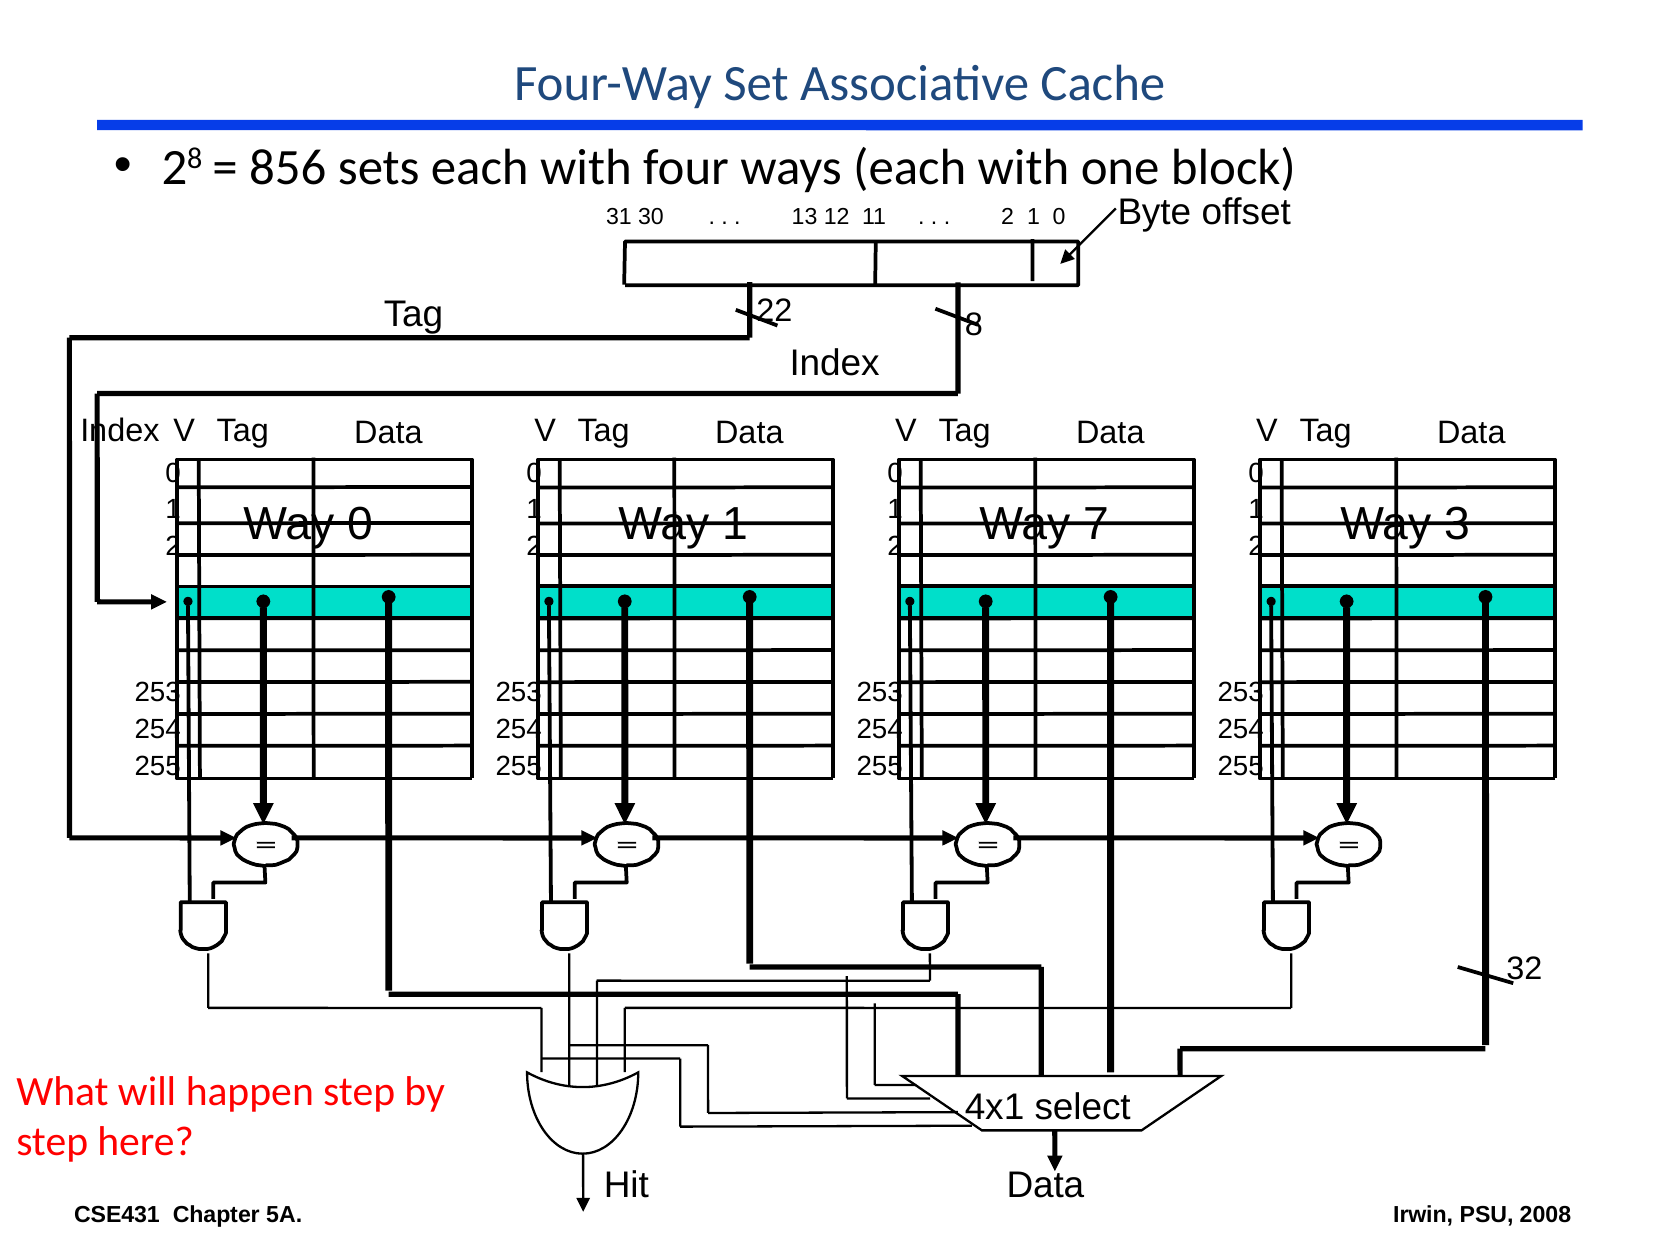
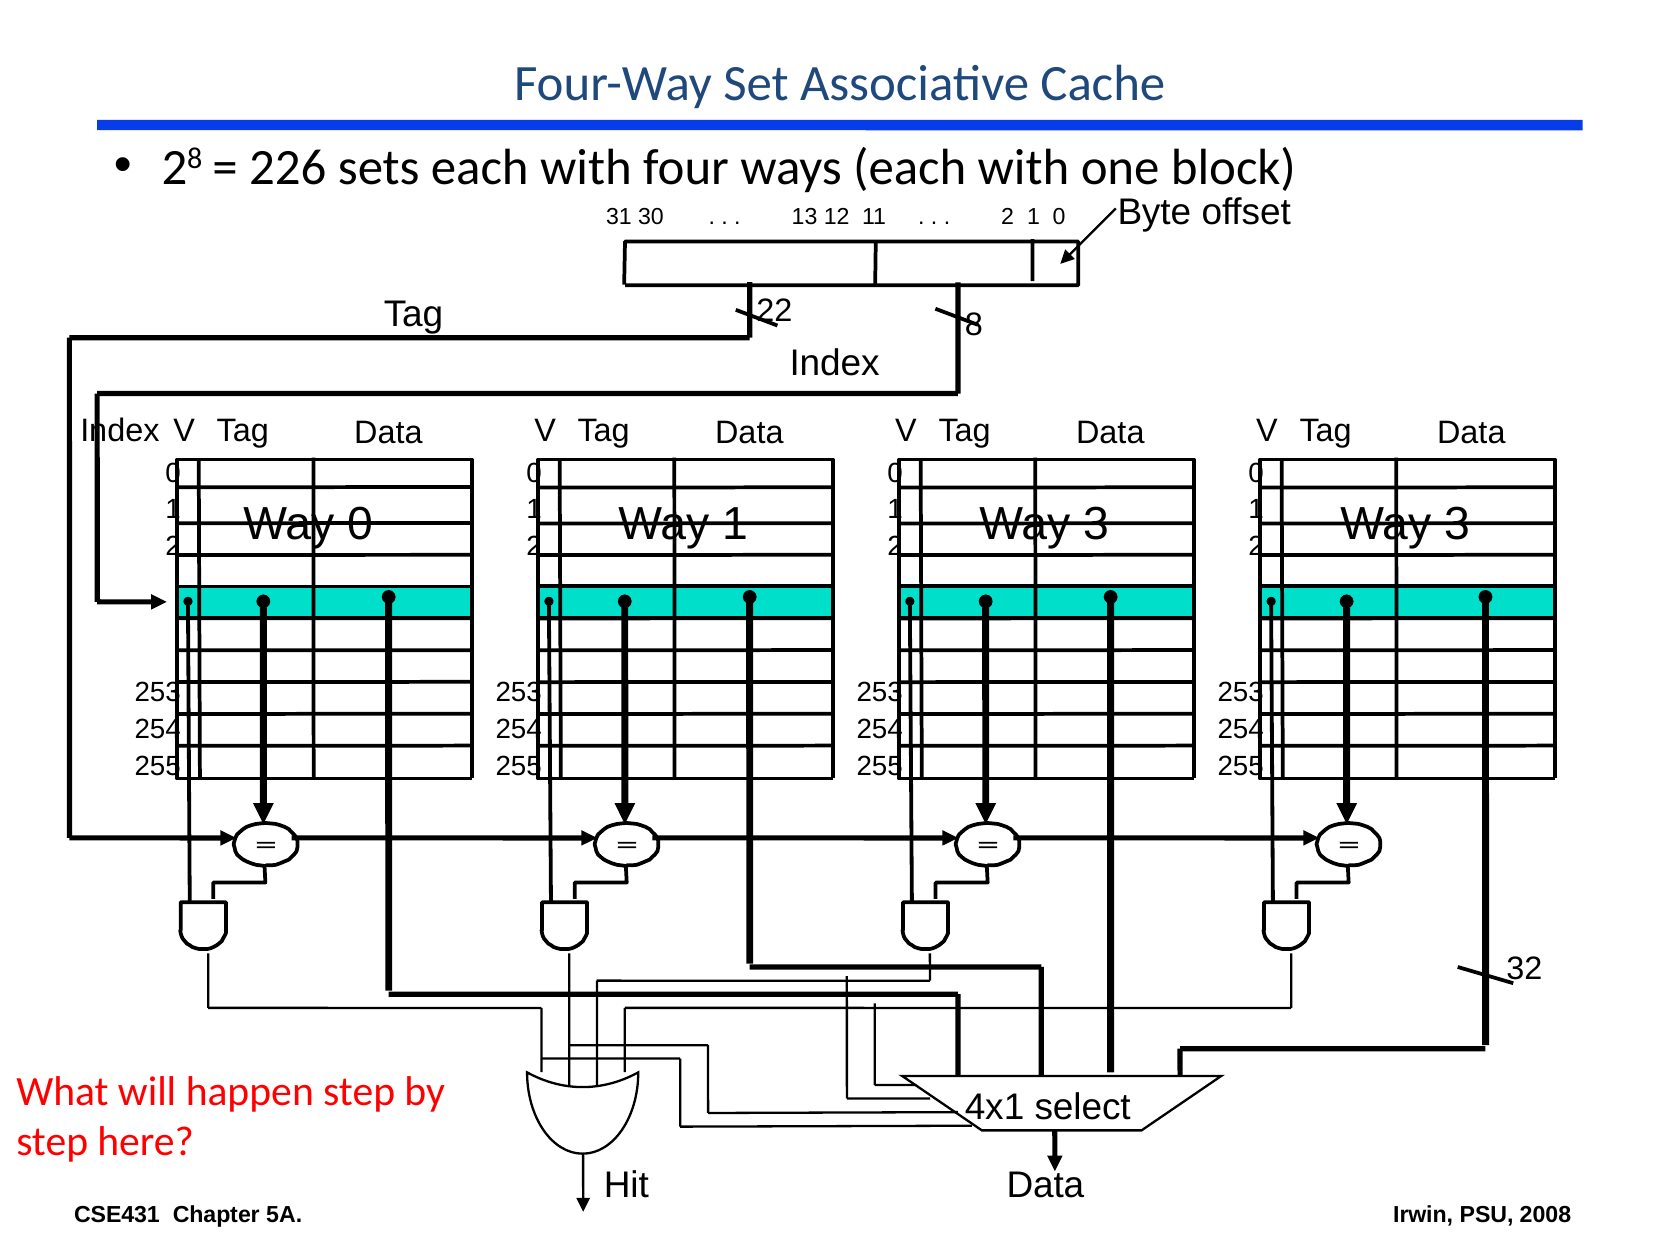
856: 856 -> 226
1 Way 7: 7 -> 3
